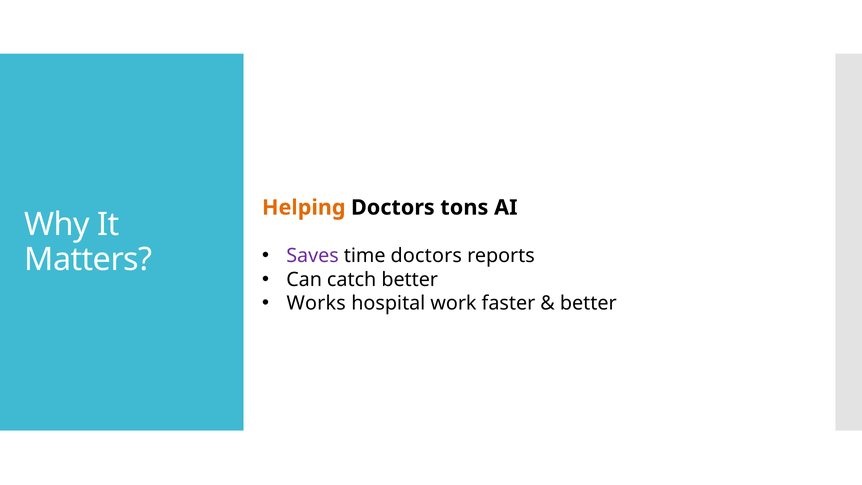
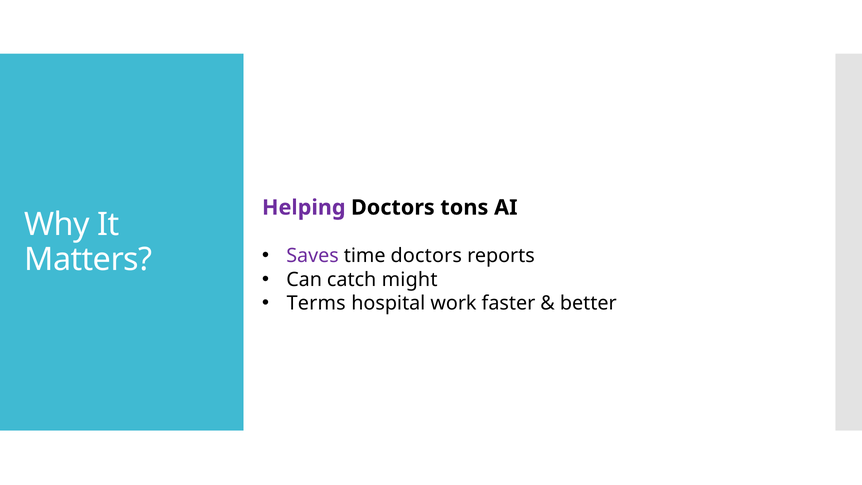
Helping colour: orange -> purple
catch better: better -> might
Works: Works -> Terms
